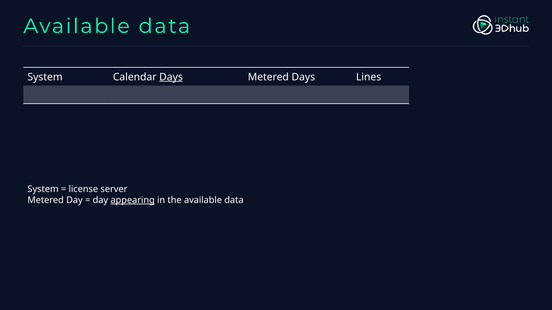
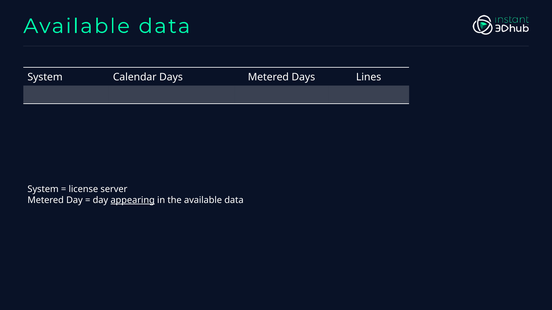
Days at (171, 77) underline: present -> none
